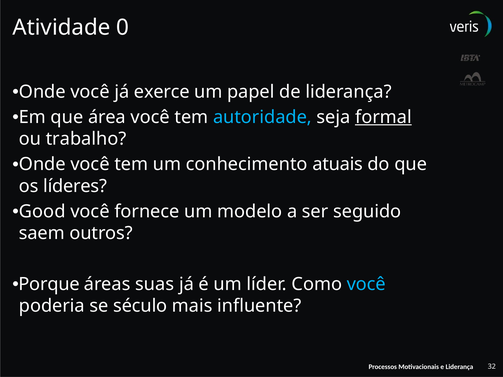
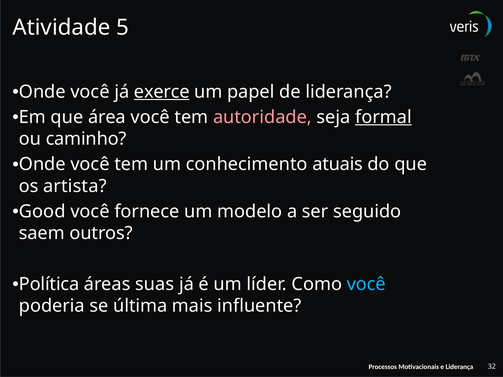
0: 0 -> 5
exerce underline: none -> present
autoridade colour: light blue -> pink
trabalho: trabalho -> caminho
líderes: líderes -> artista
Porque: Porque -> Política
século: século -> última
